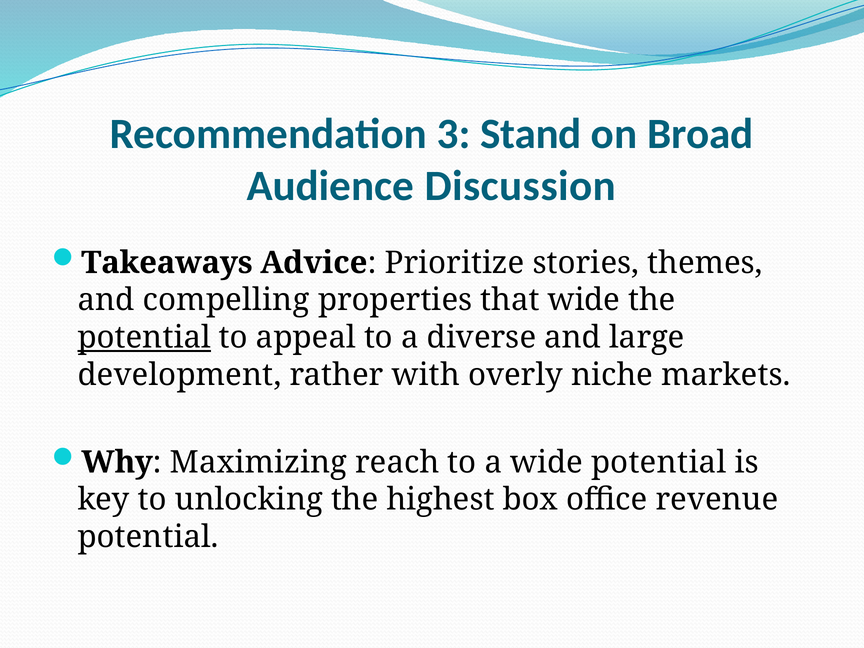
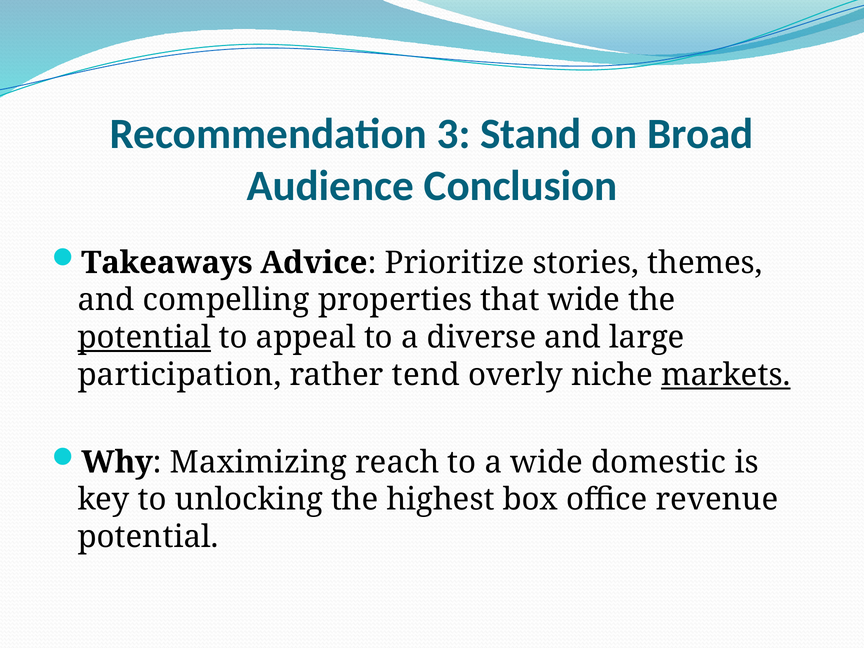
Discussion: Discussion -> Conclusion
development: development -> participation
with: with -> tend
markets underline: none -> present
wide potential: potential -> domestic
